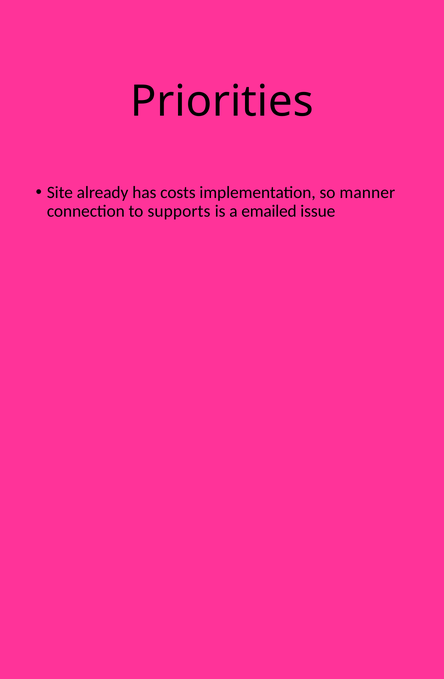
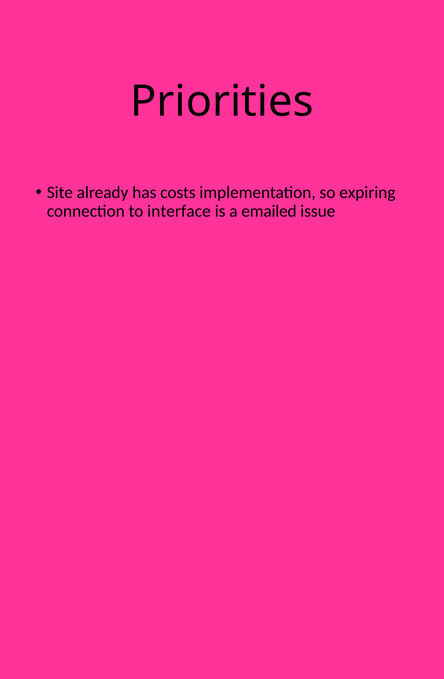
manner: manner -> expiring
supports: supports -> interface
